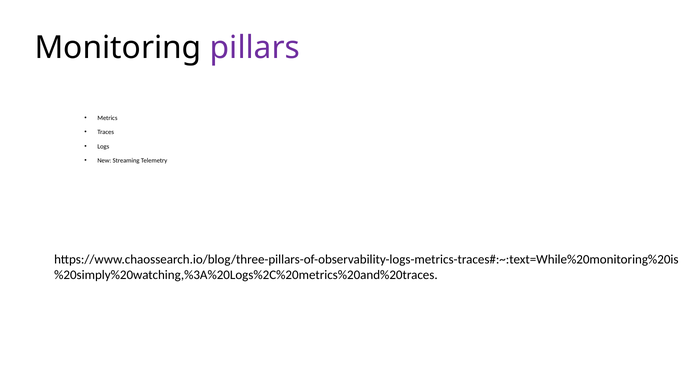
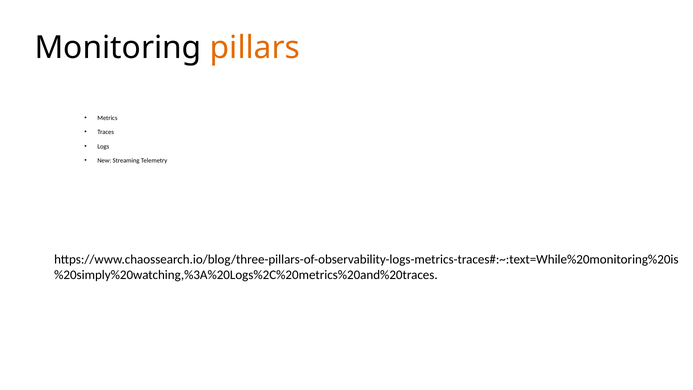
pillars colour: purple -> orange
